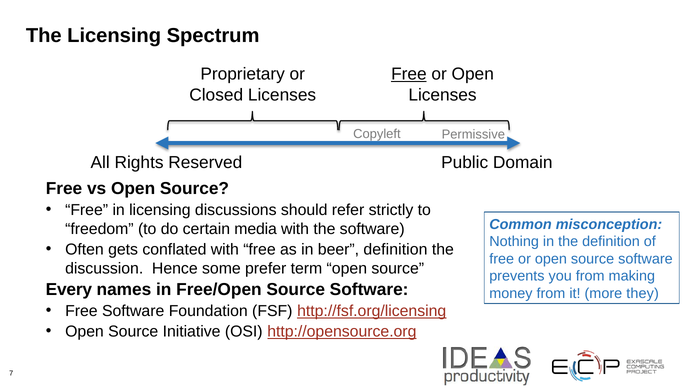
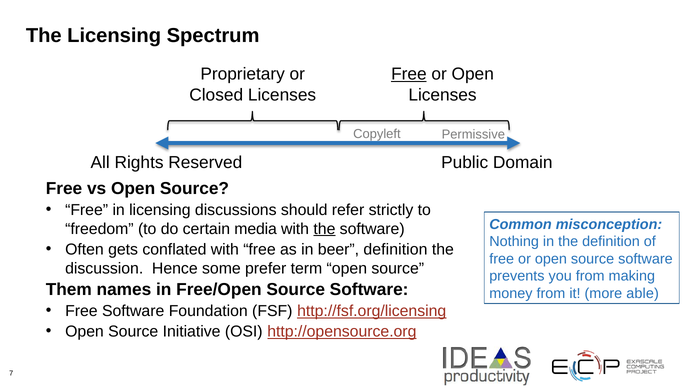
the at (324, 229) underline: none -> present
Every: Every -> Them
they: they -> able
